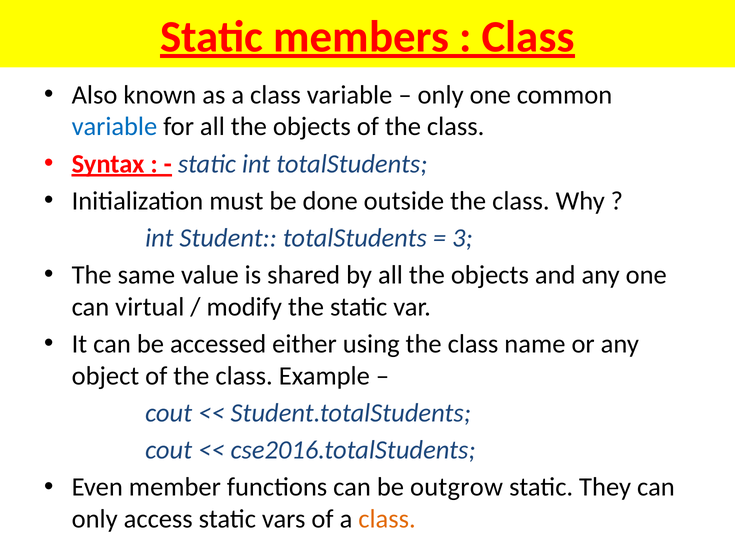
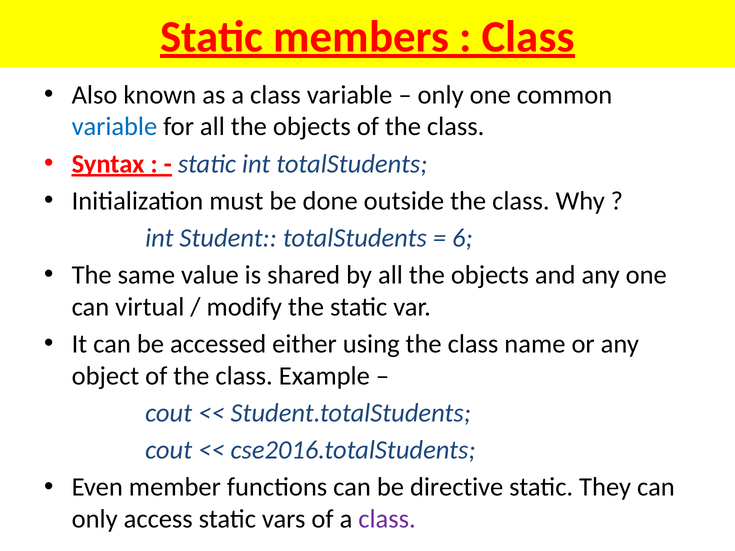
3: 3 -> 6
outgrow: outgrow -> directive
class at (387, 519) colour: orange -> purple
